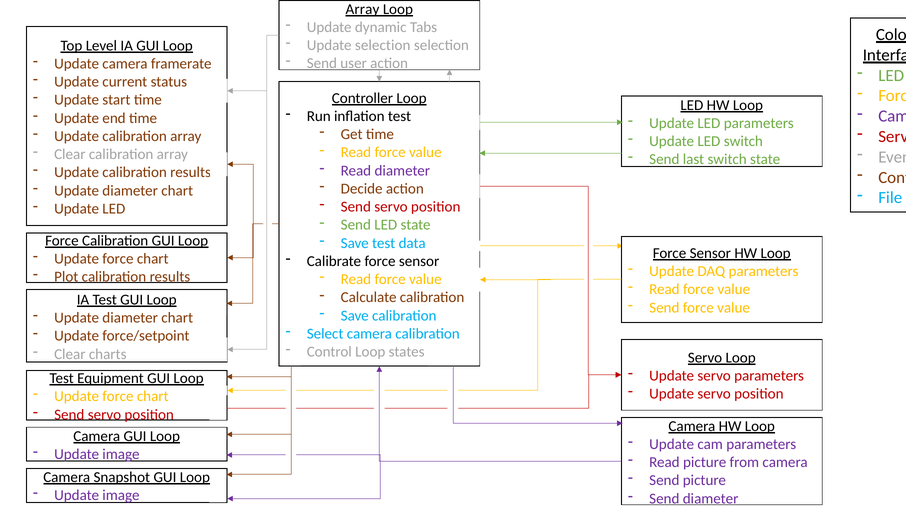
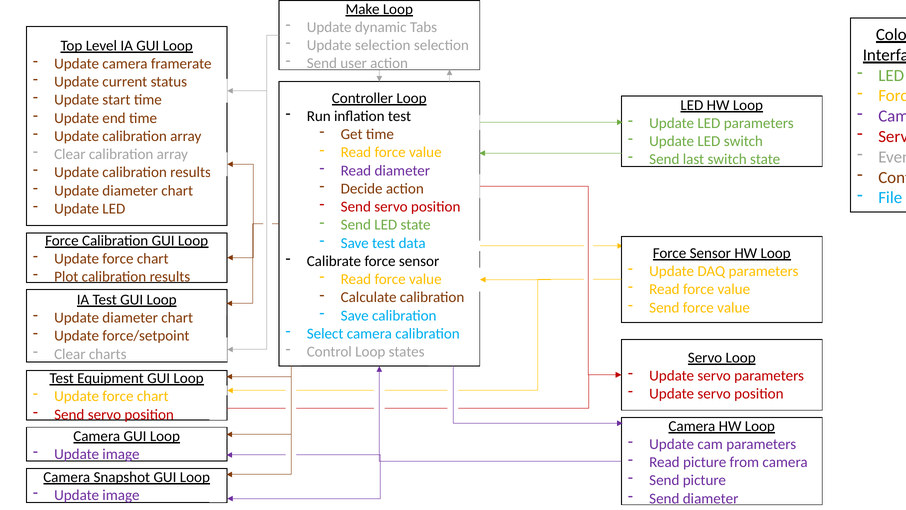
Array at (362, 9): Array -> Make
